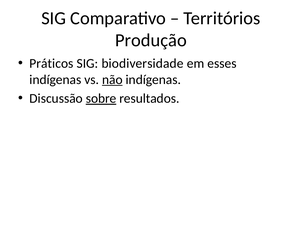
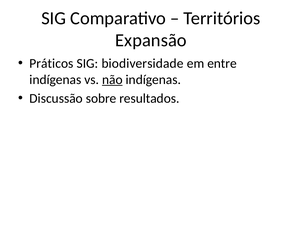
Produção: Produção -> Expansão
esses: esses -> entre
sobre underline: present -> none
